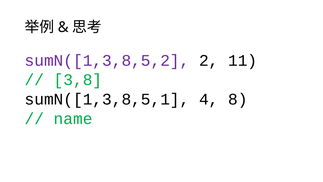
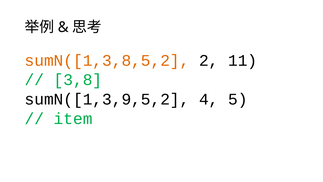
sumN([1,3,8,5,2 colour: purple -> orange
sumN([1,3,8,5,1: sumN([1,3,8,5,1 -> sumN([1,3,9,5,2
8: 8 -> 5
name: name -> item
